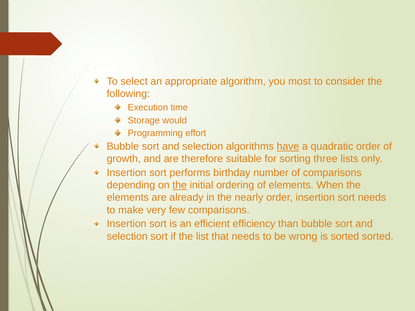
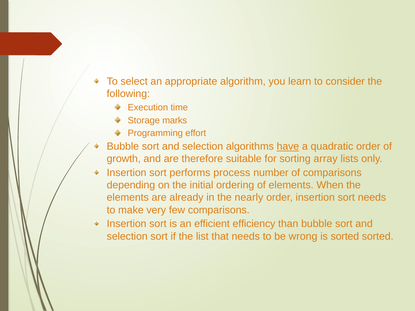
most: most -> learn
would: would -> marks
three: three -> array
birthday: birthday -> process
the at (180, 185) underline: present -> none
